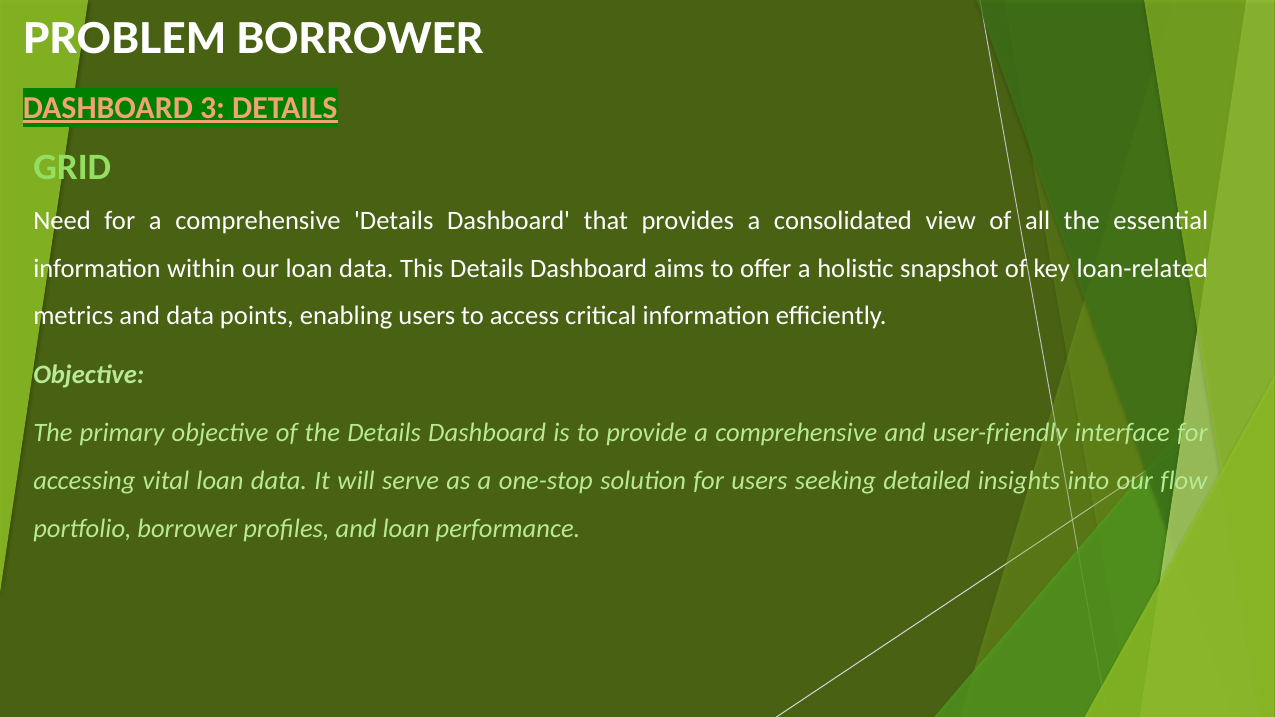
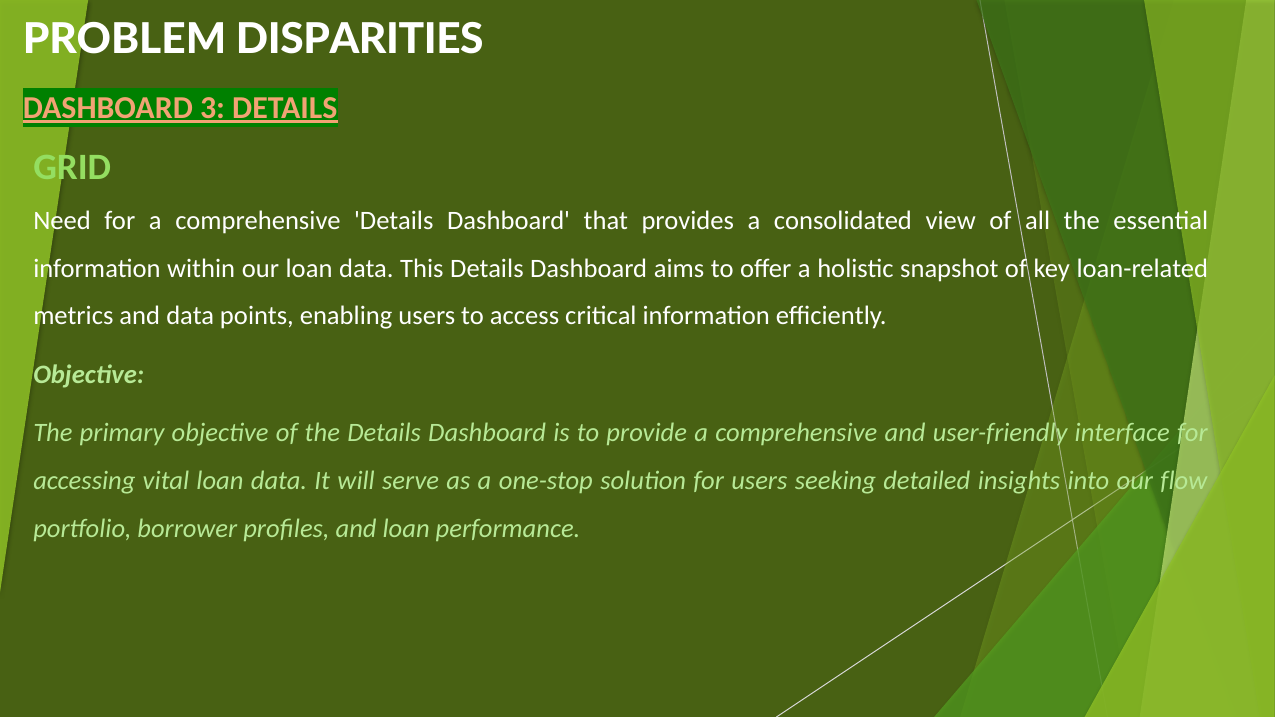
PROBLEM BORROWER: BORROWER -> DISPARITIES
